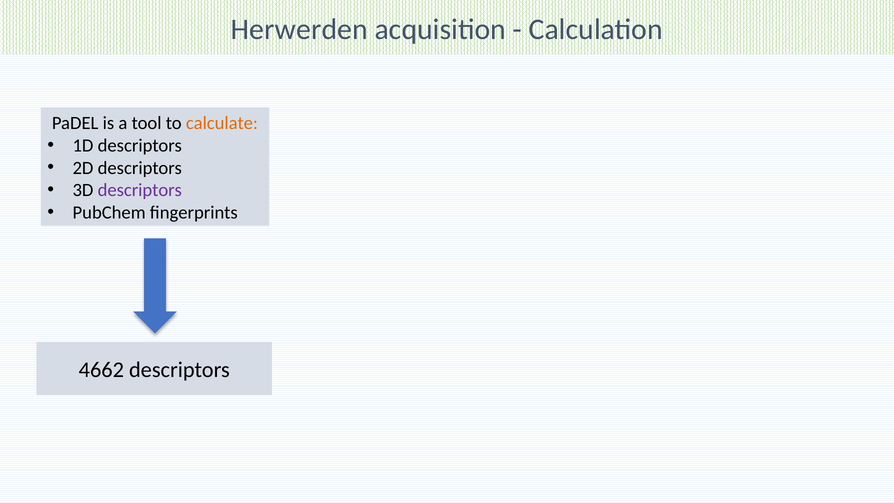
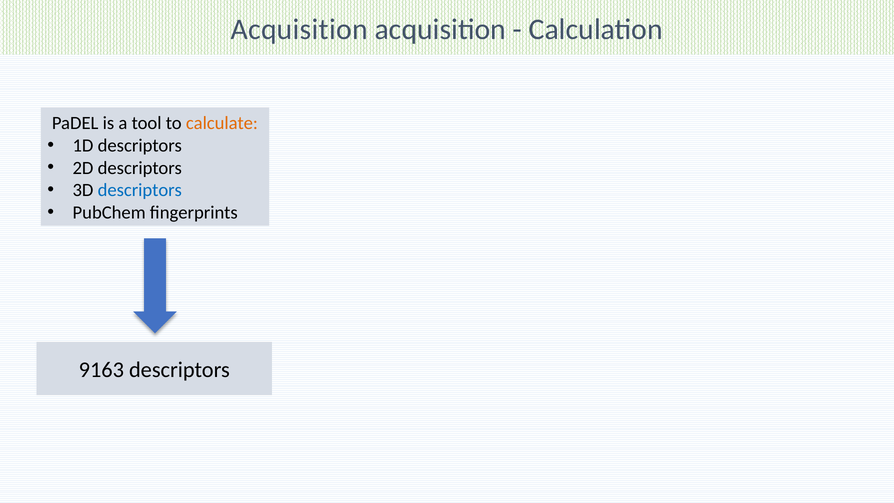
Herwerden at (299, 29): Herwerden -> Acquisition
descriptors at (140, 190) colour: purple -> blue
4662: 4662 -> 9163
